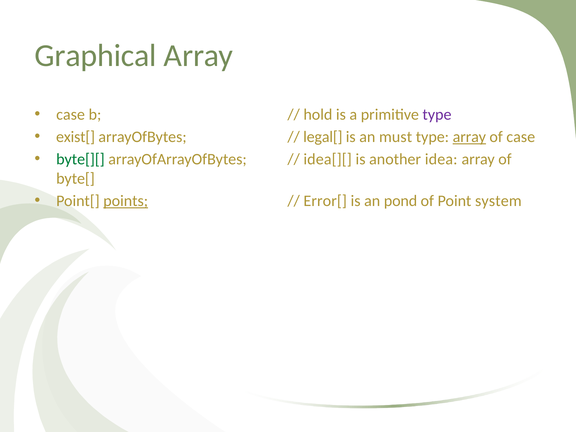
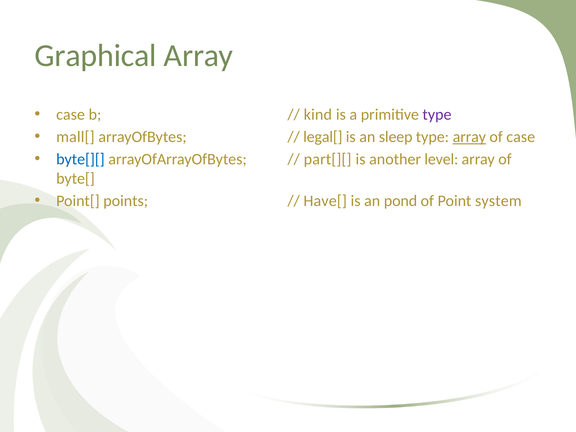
hold: hold -> kind
exist[: exist[ -> mall[
must: must -> sleep
byte[][ colour: green -> blue
idea[][: idea[][ -> part[][
idea: idea -> level
points underline: present -> none
Error[: Error[ -> Have[
